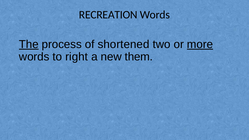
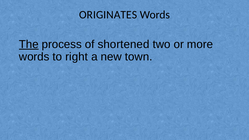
RECREATION: RECREATION -> ORIGINATES
more underline: present -> none
them: them -> town
